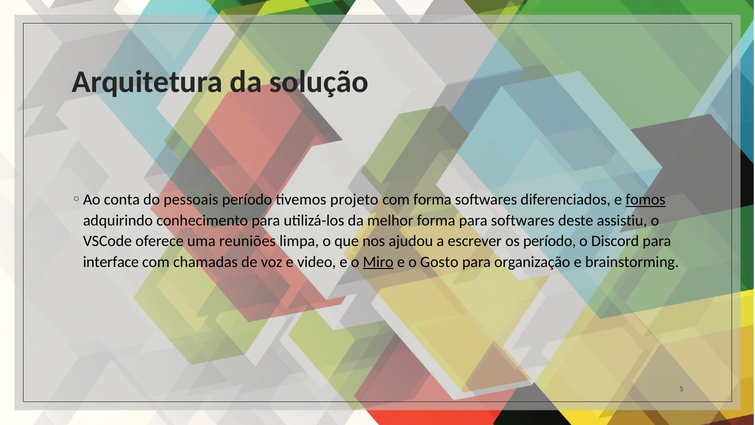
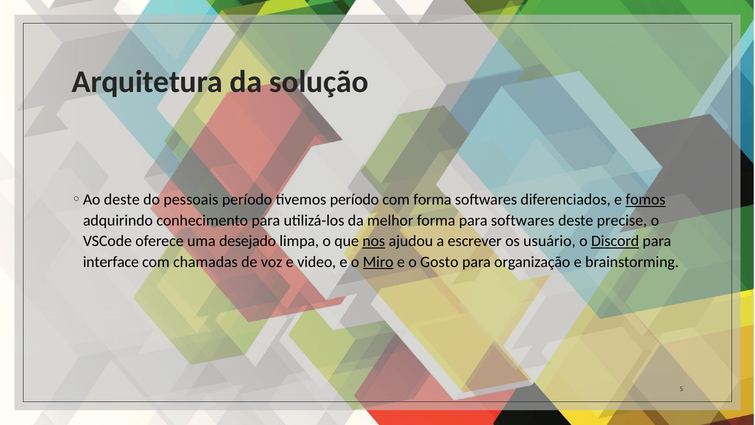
conta at (122, 199): conta -> deste
tivemos projeto: projeto -> período
assistiu: assistiu -> precise
reuniões: reuniões -> desejado
nos underline: none -> present
os período: período -> usuário
Discord underline: none -> present
